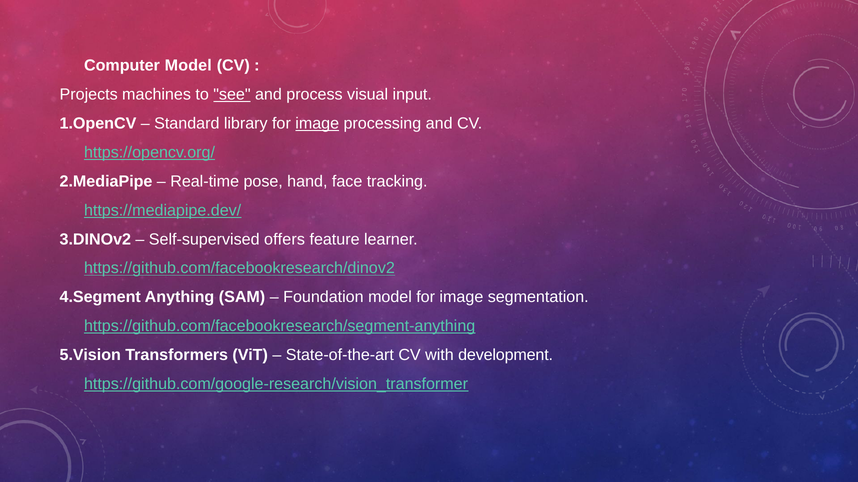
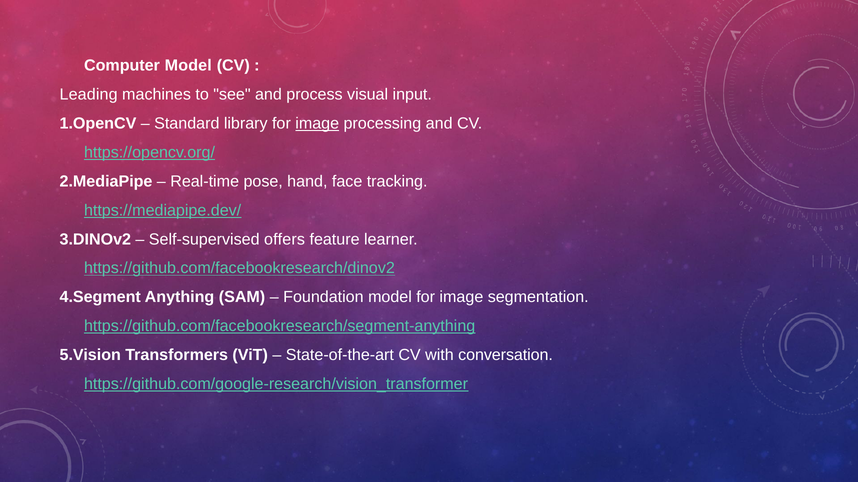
Projects: Projects -> Leading
see underline: present -> none
development: development -> conversation
